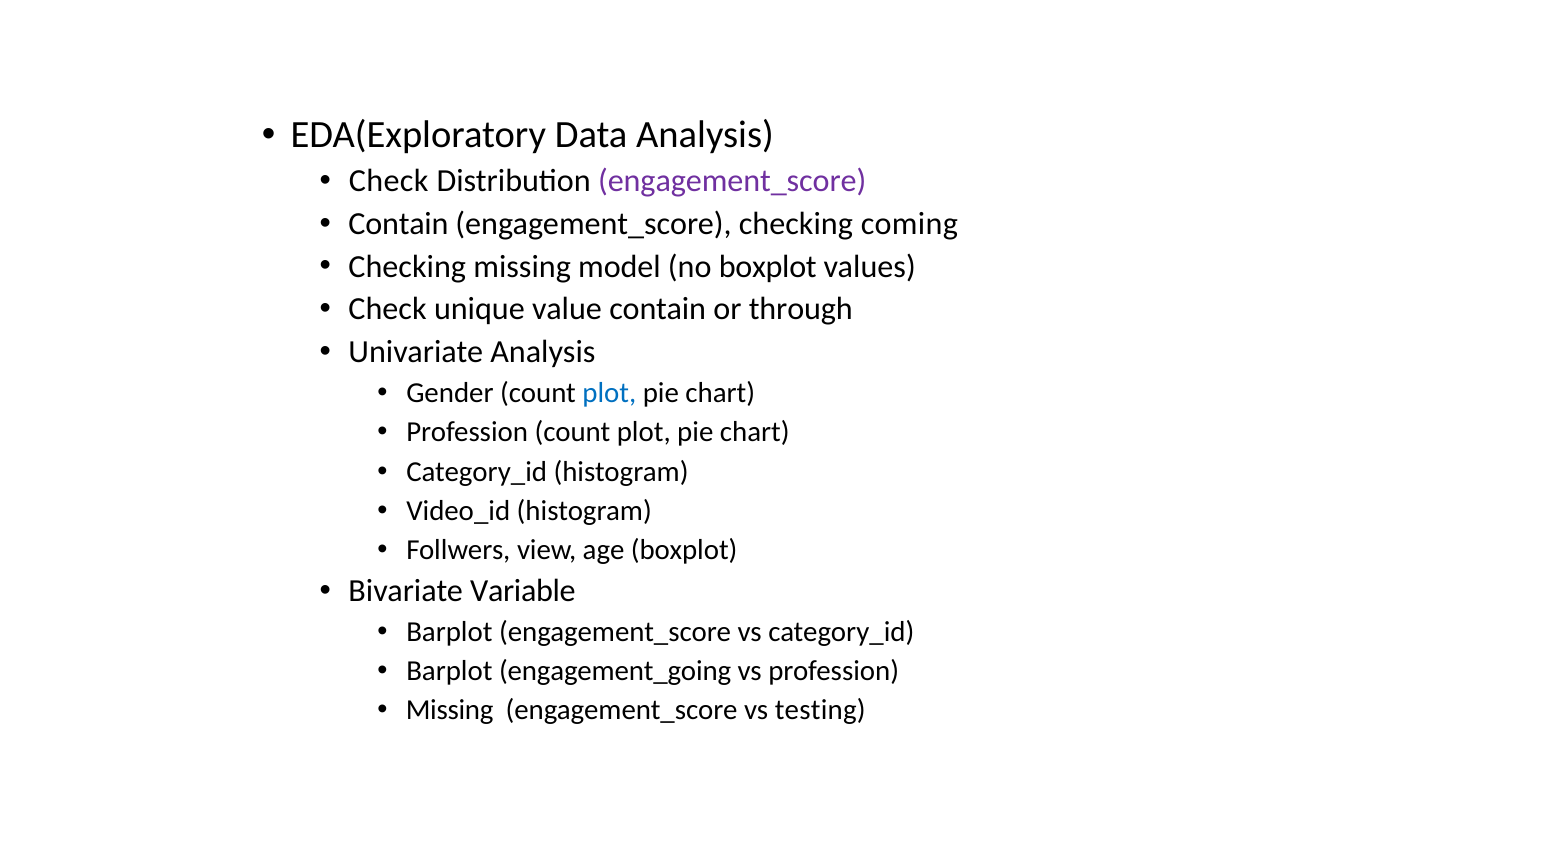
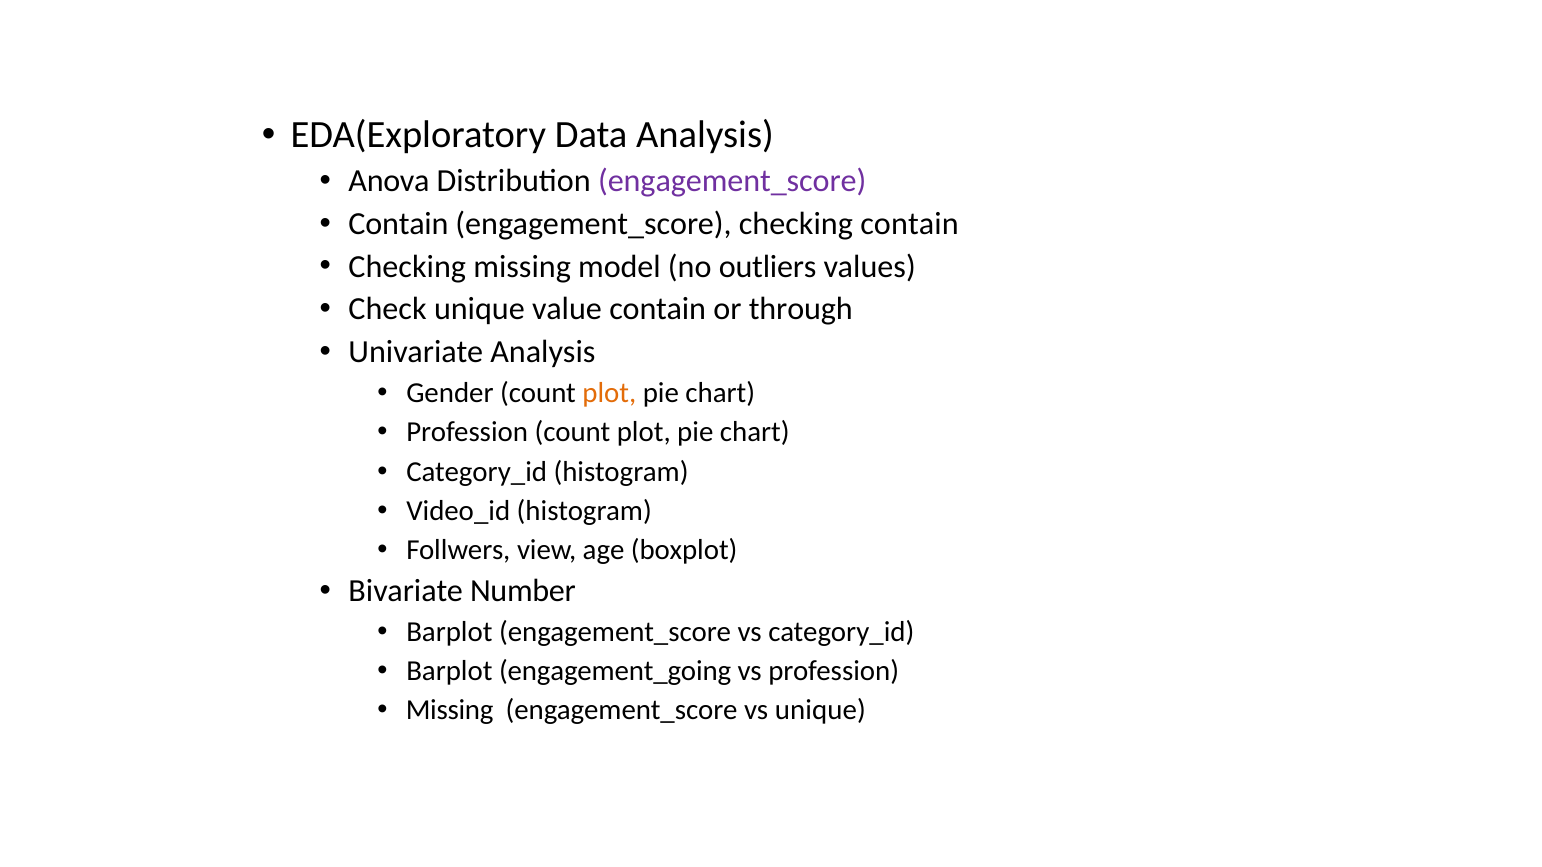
Check at (389, 181): Check -> Anova
checking coming: coming -> contain
no boxplot: boxplot -> outliers
plot at (609, 393) colour: blue -> orange
Variable: Variable -> Number
vs testing: testing -> unique
